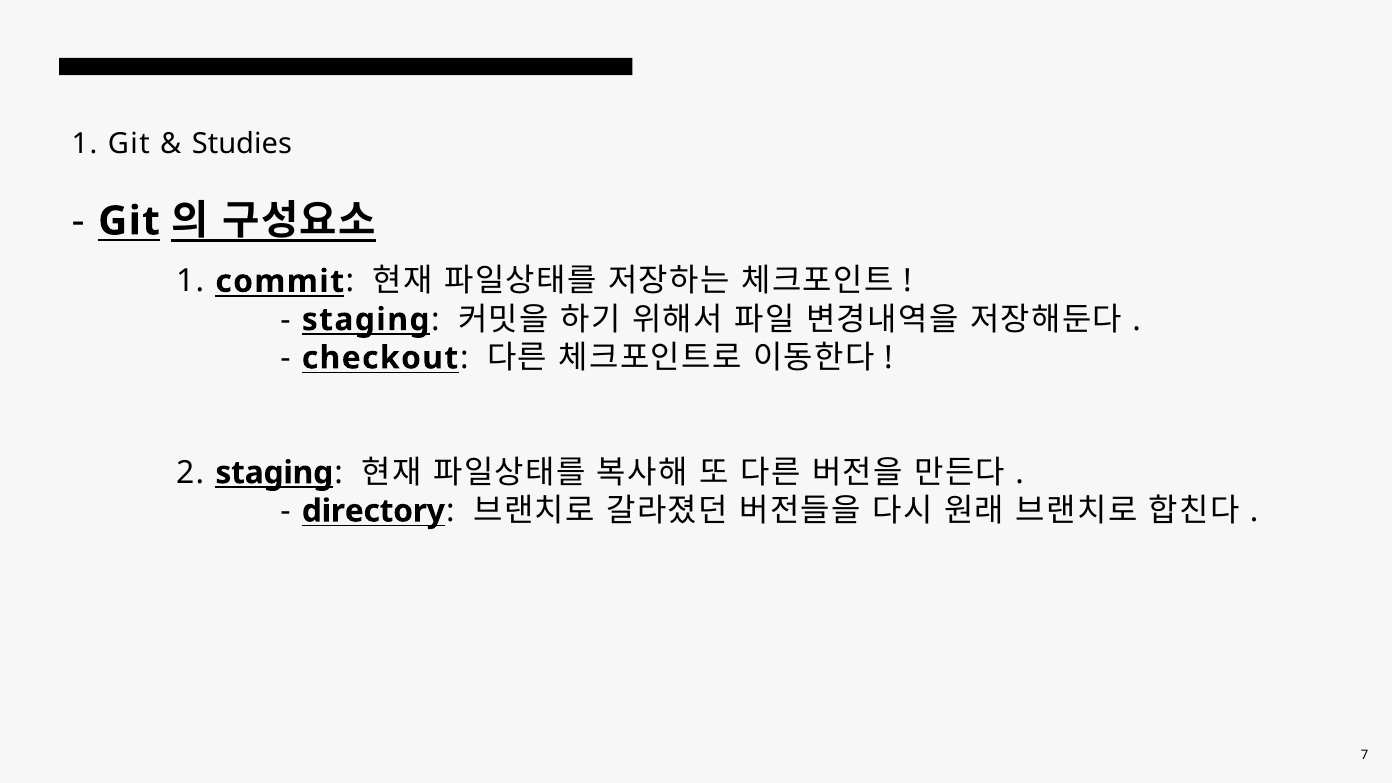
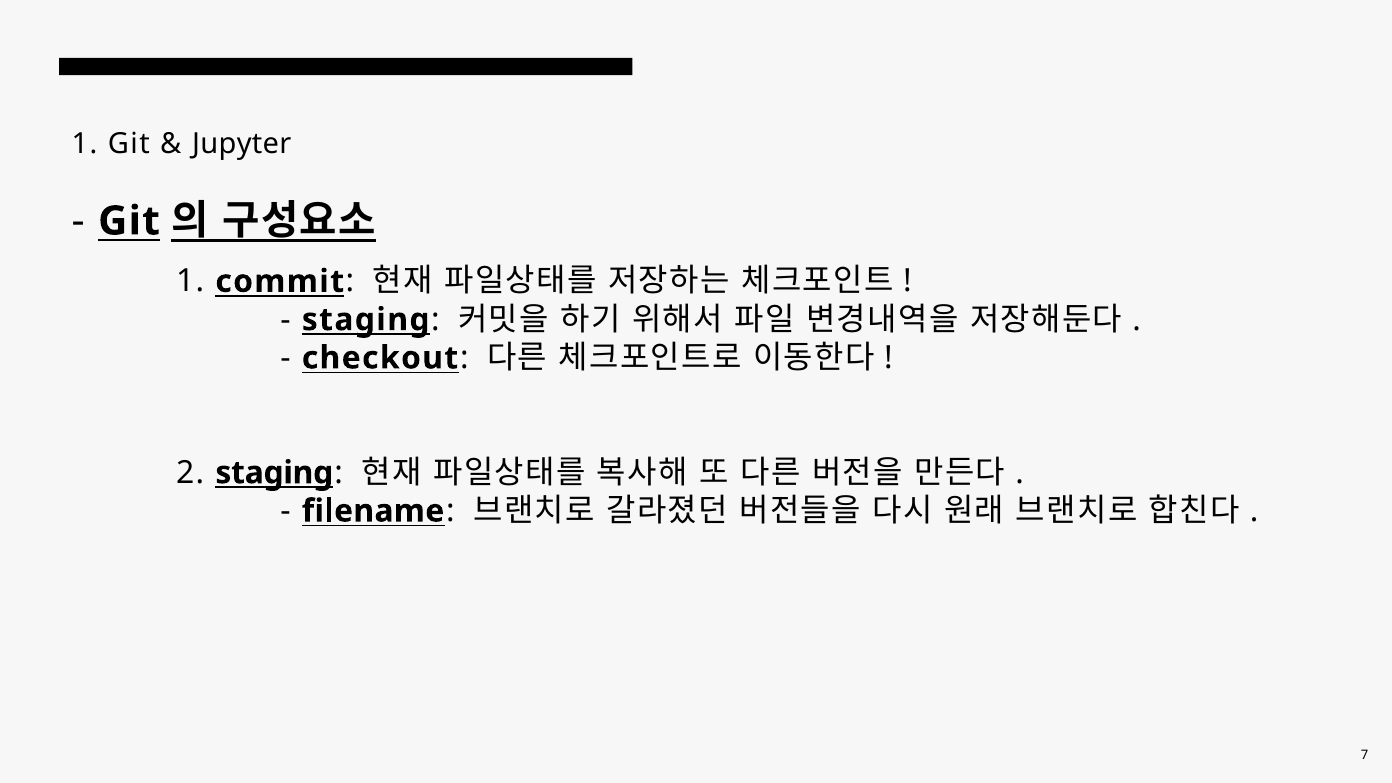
Studies: Studies -> Jupyter
directory: directory -> filename
